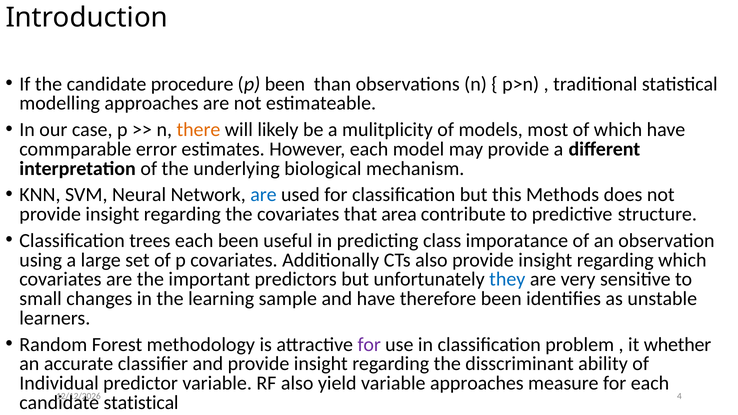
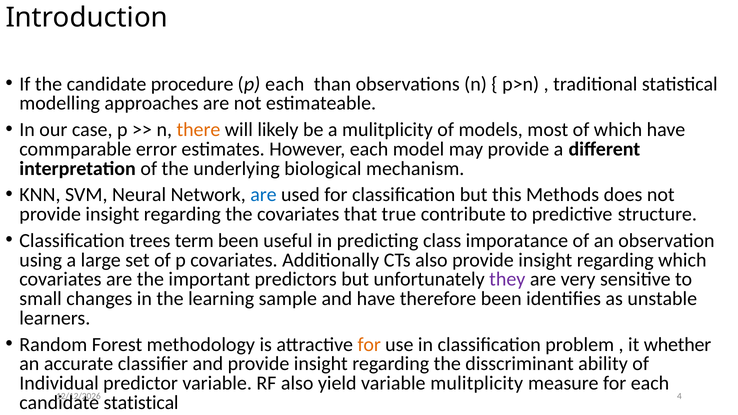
p been: been -> each
area: area -> true
trees each: each -> term
they colour: blue -> purple
for at (369, 345) colour: purple -> orange
variable approaches: approaches -> mulitplicity
